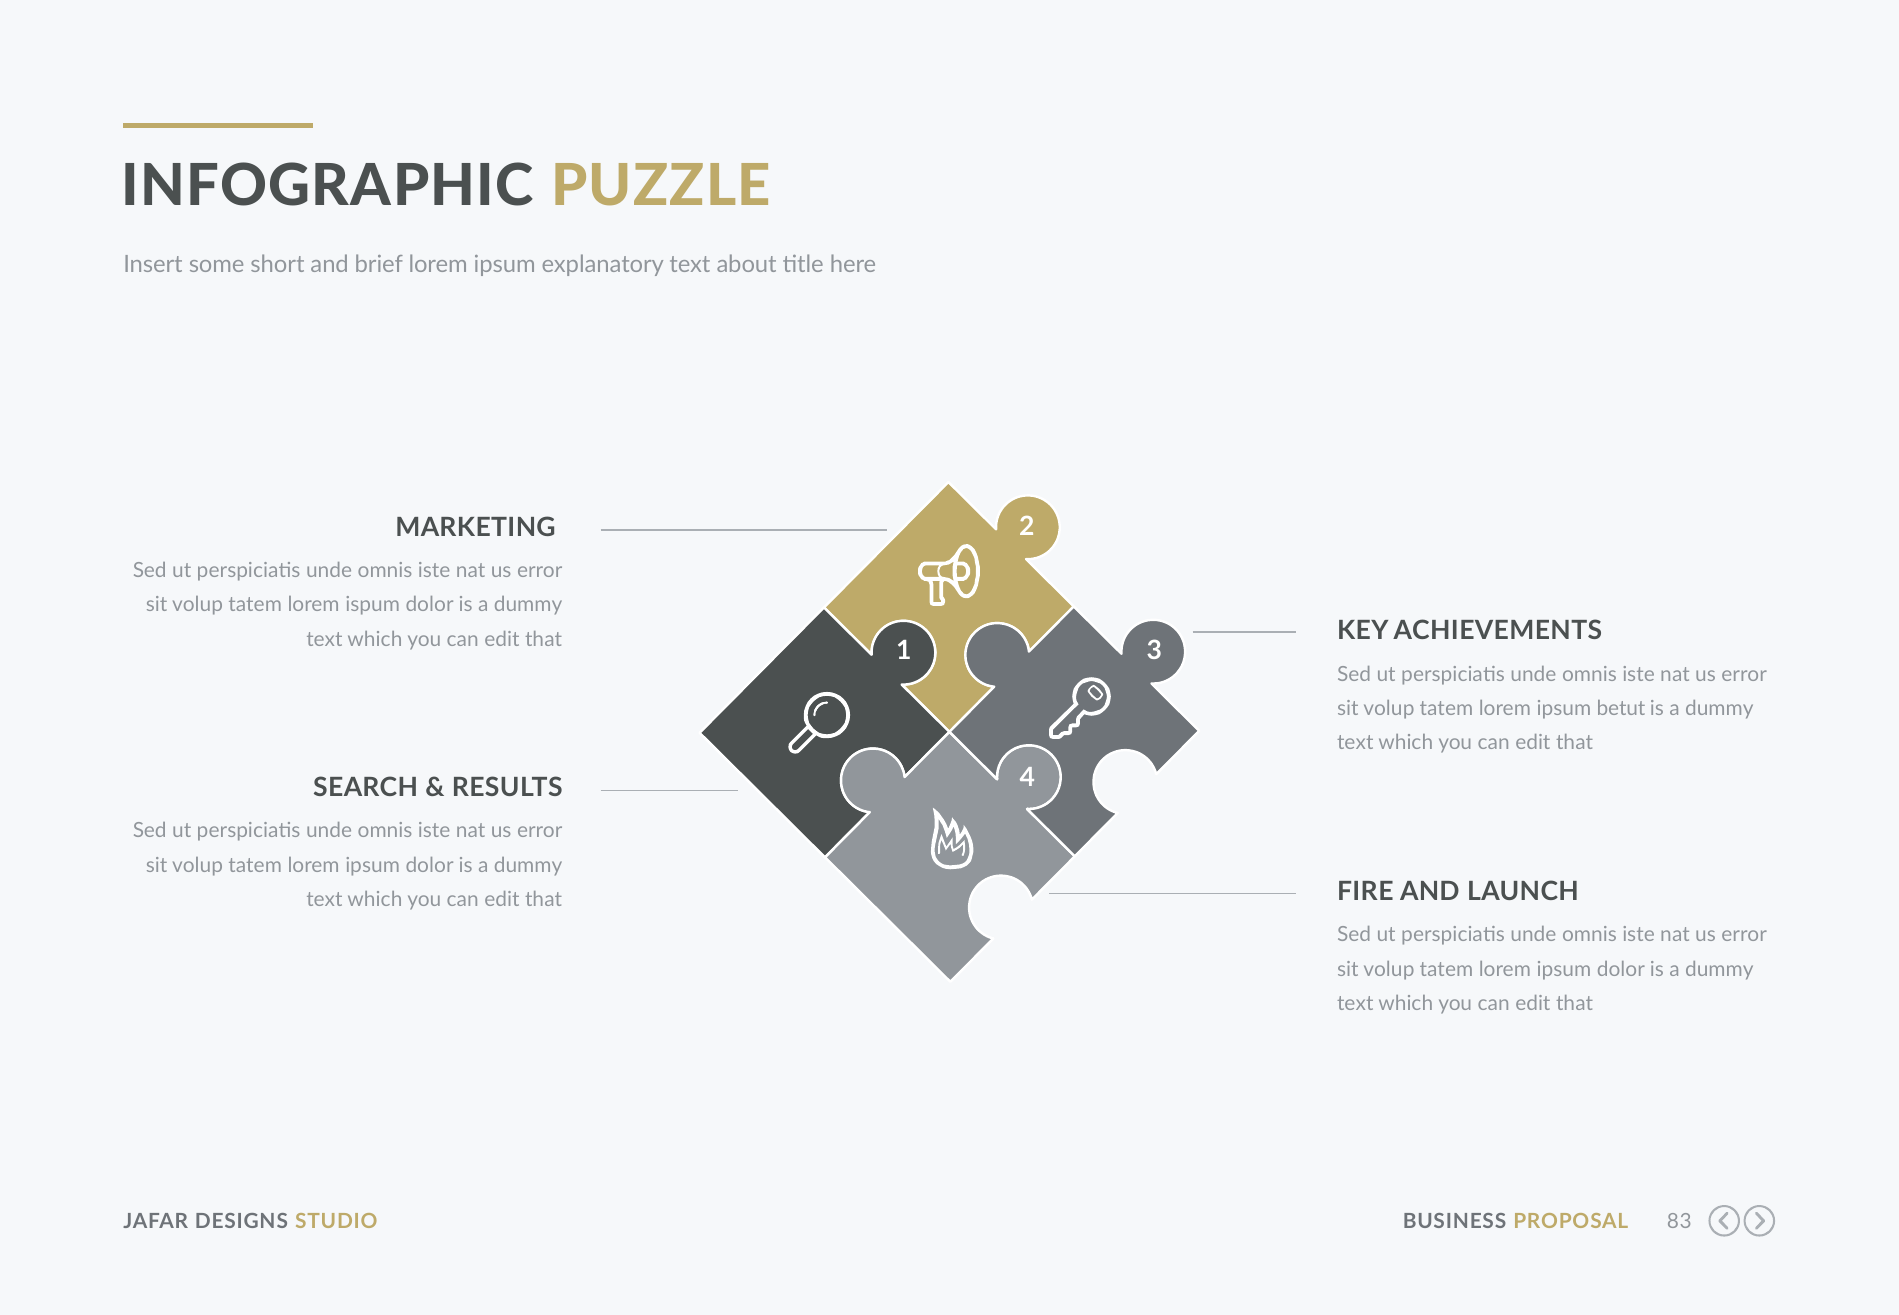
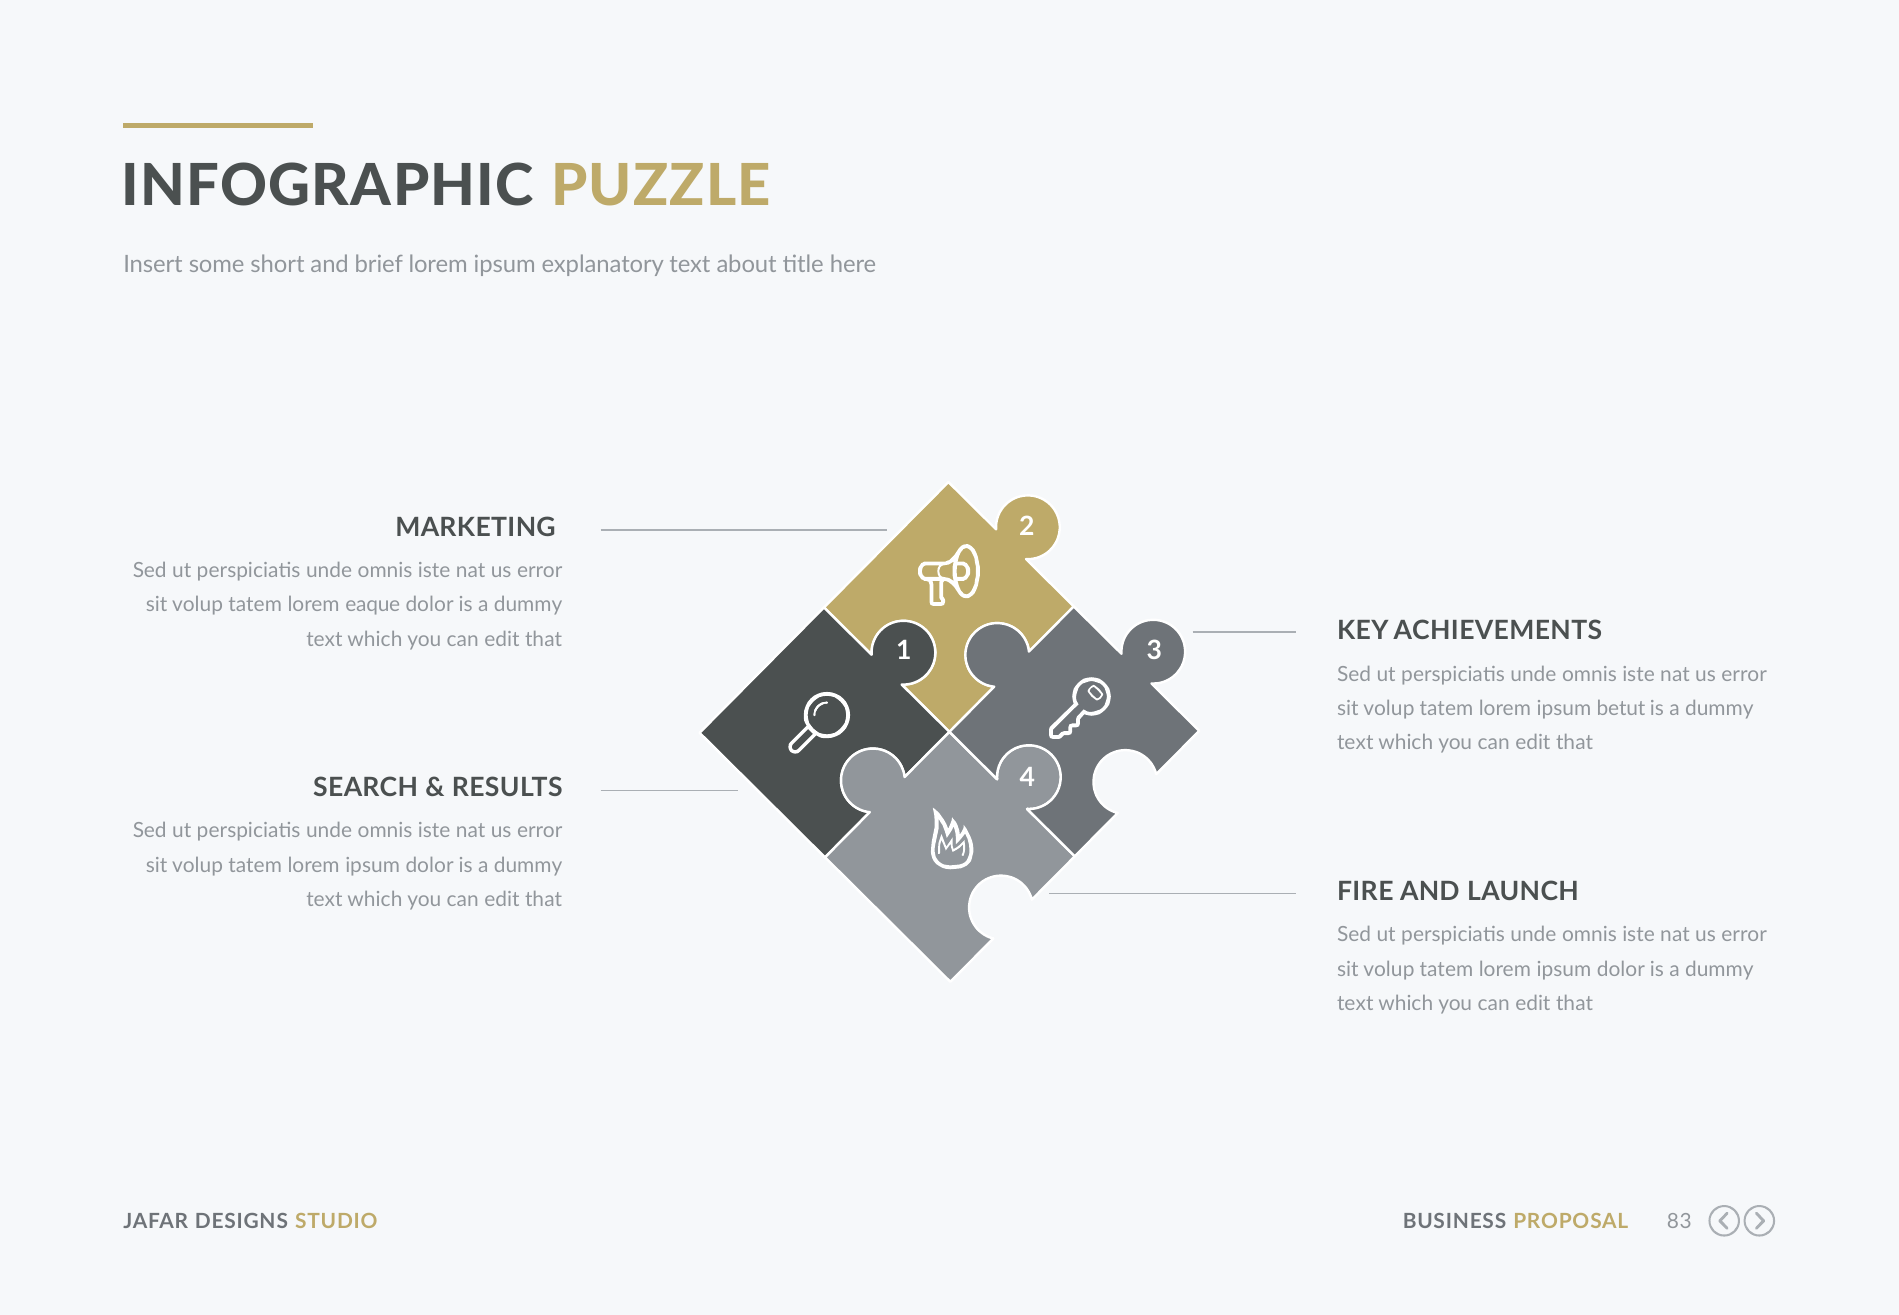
ispum: ispum -> eaque
